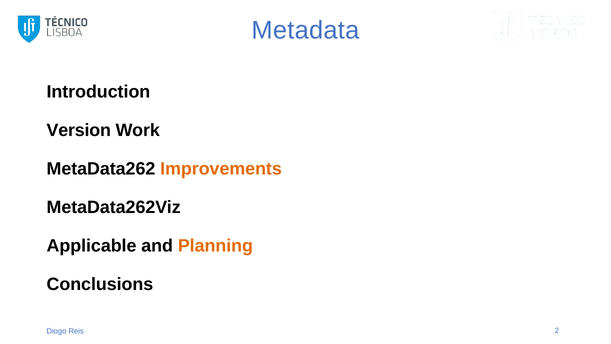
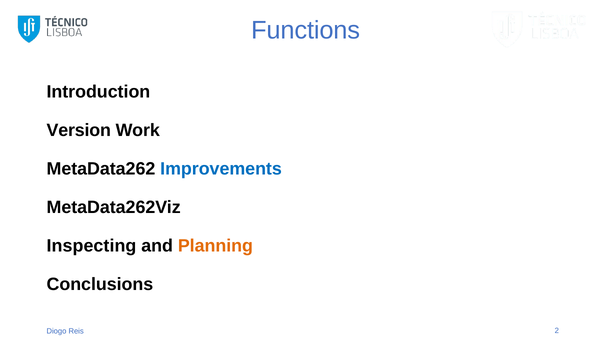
Metadata: Metadata -> Functions
Improvements colour: orange -> blue
Applicable: Applicable -> Inspecting
